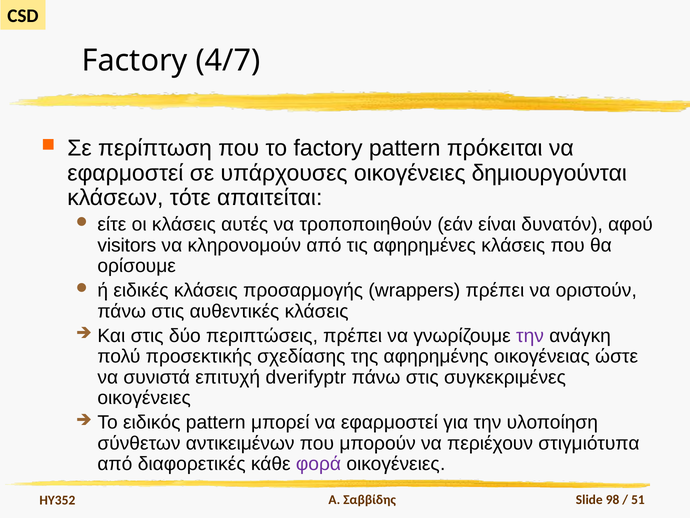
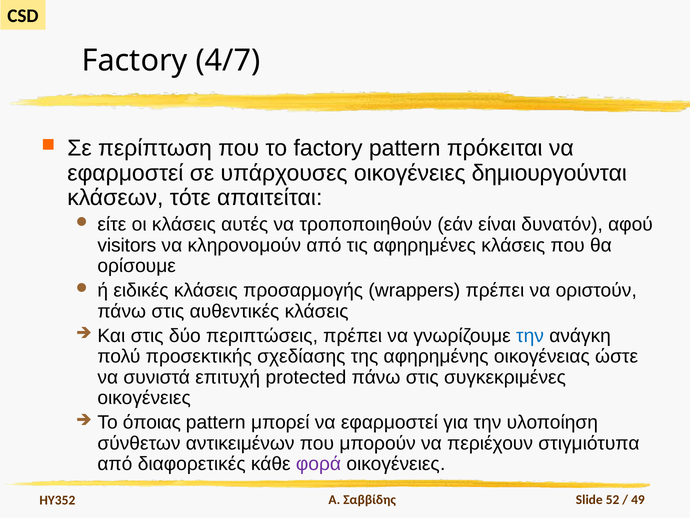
την at (530, 335) colour: purple -> blue
dverifyptr: dverifyptr -> protected
ειδικός: ειδικός -> όποιας
98: 98 -> 52
51: 51 -> 49
